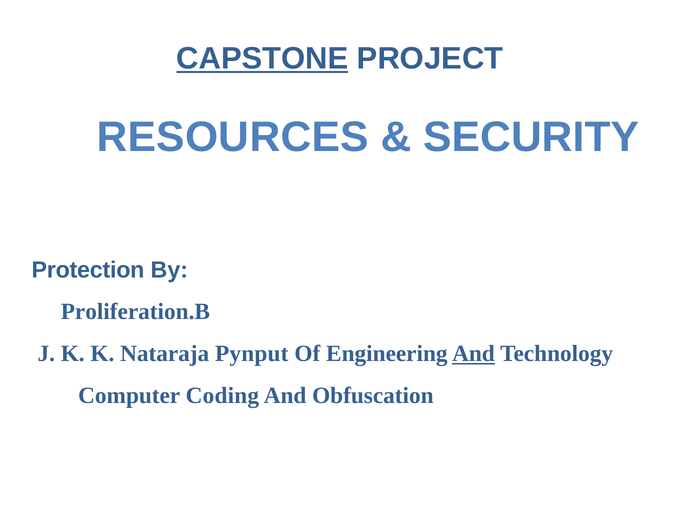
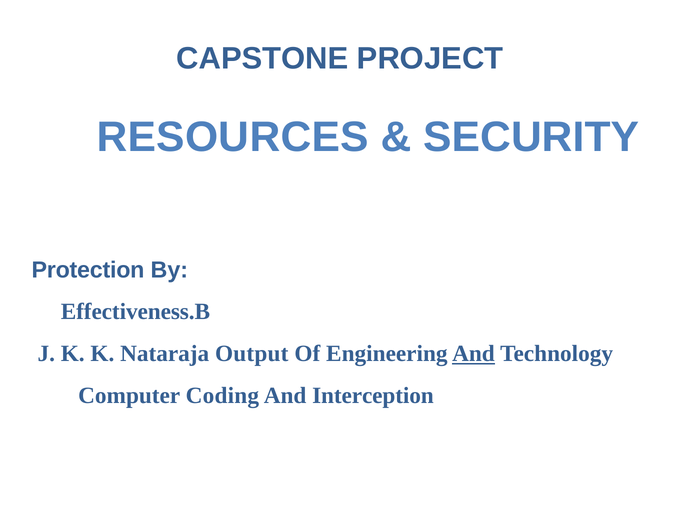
CAPSTONE underline: present -> none
Proliferation.B: Proliferation.B -> Effectiveness.B
Pynput: Pynput -> Output
Obfuscation: Obfuscation -> Interception
